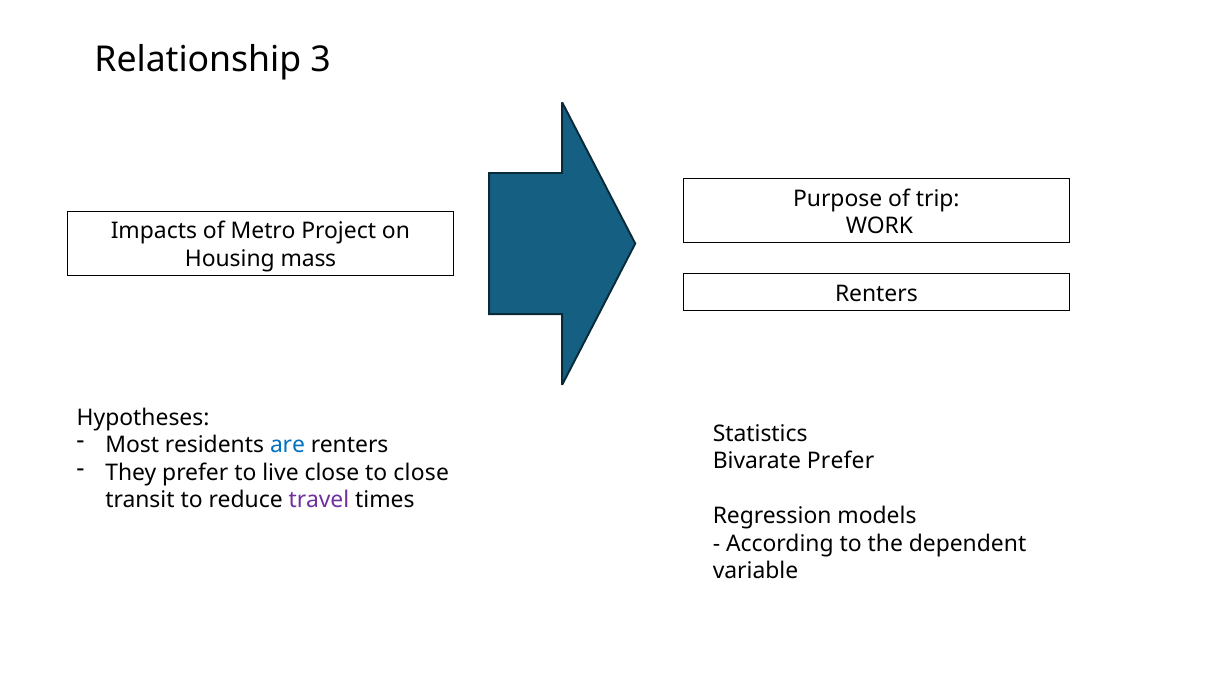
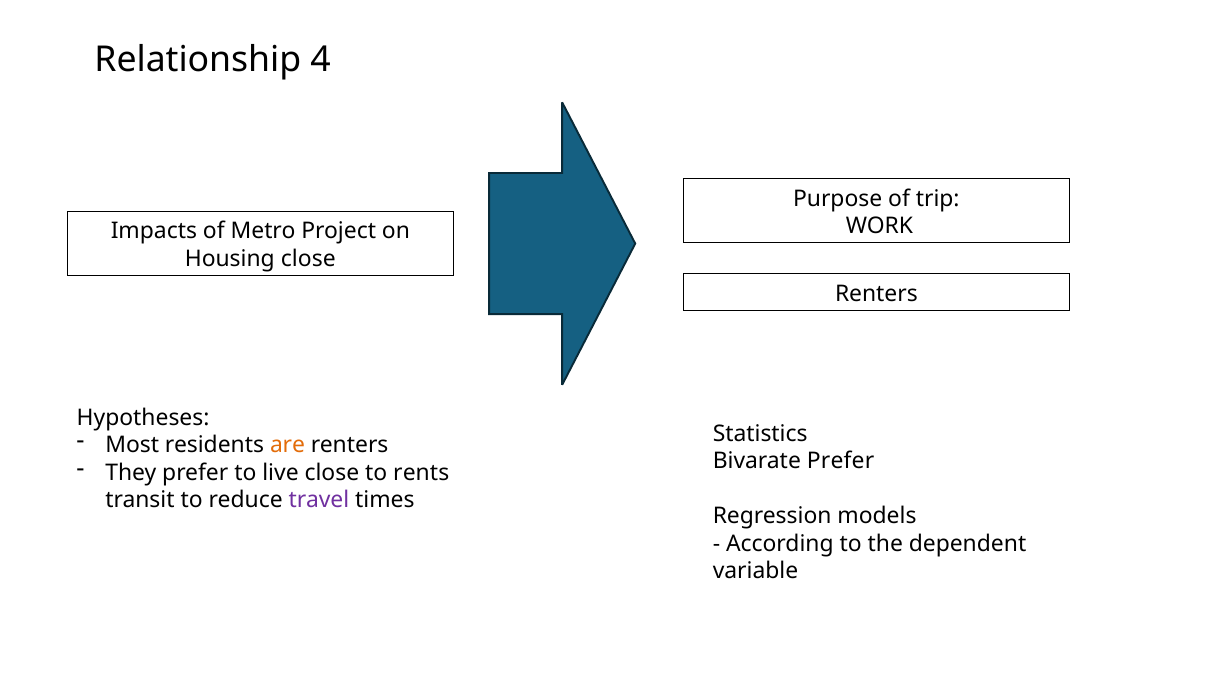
3: 3 -> 4
Housing mass: mass -> close
are colour: blue -> orange
to close: close -> rents
